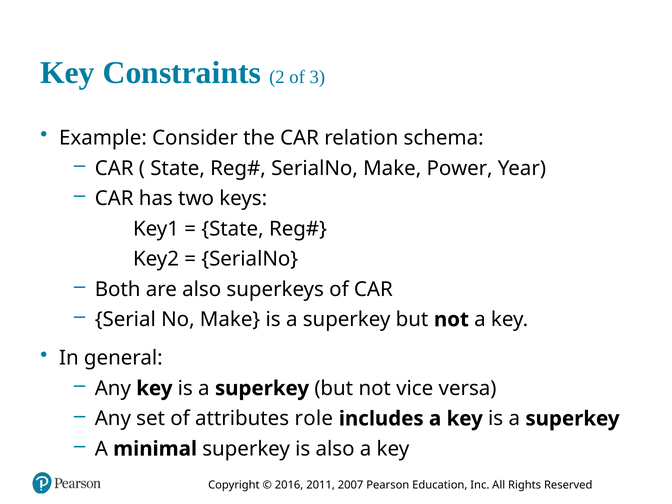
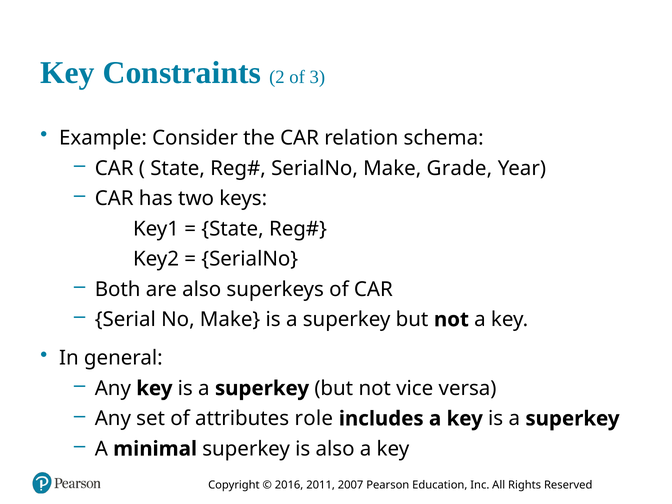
Power: Power -> Grade
